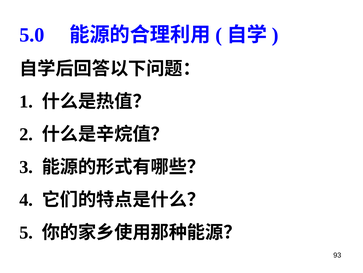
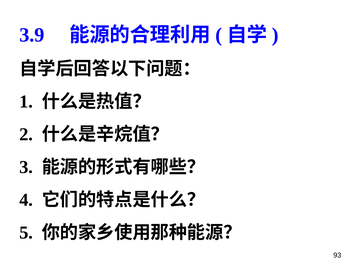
5.0: 5.0 -> 3.9
